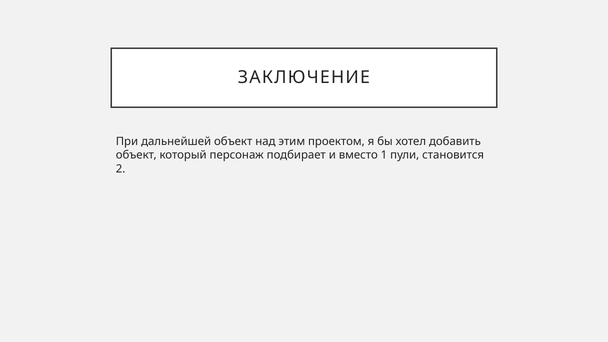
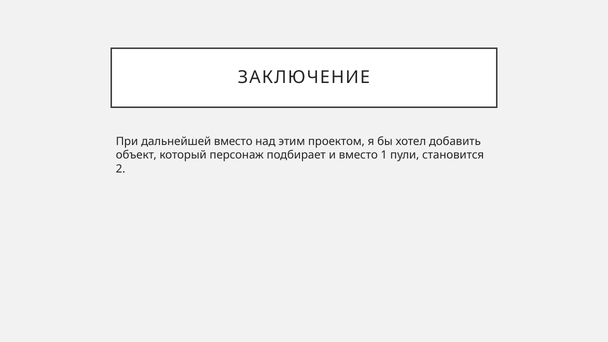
дальнейшей объект: объект -> вместо
